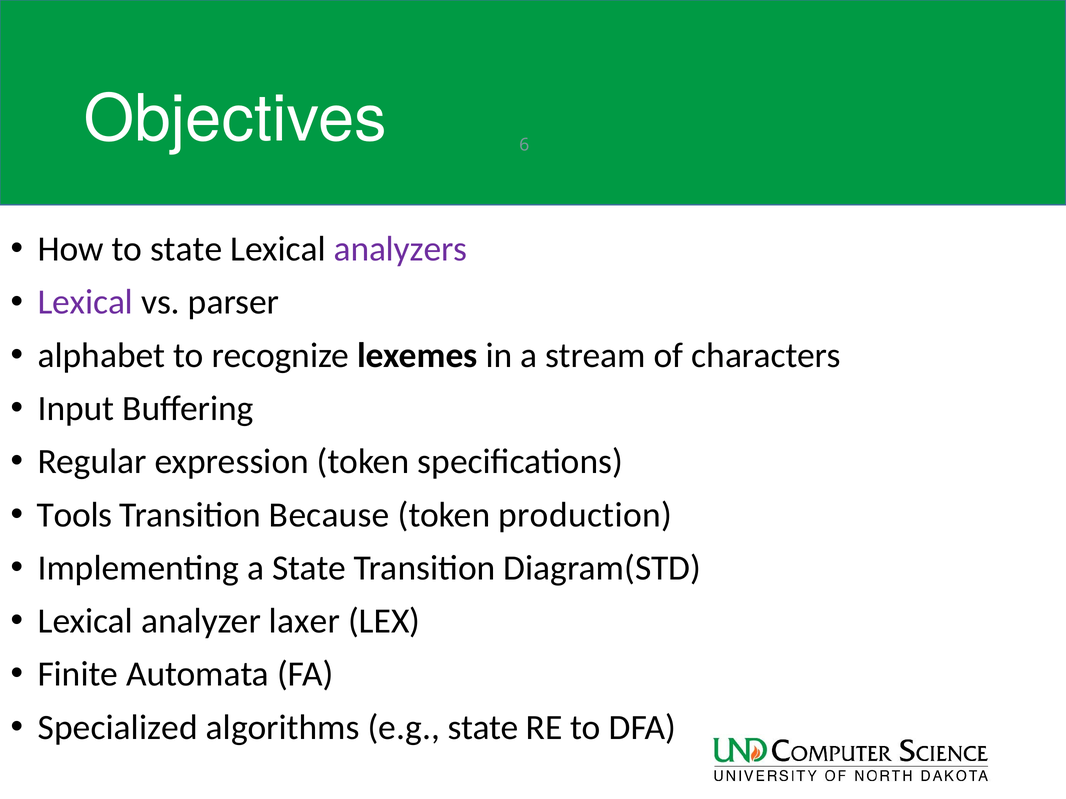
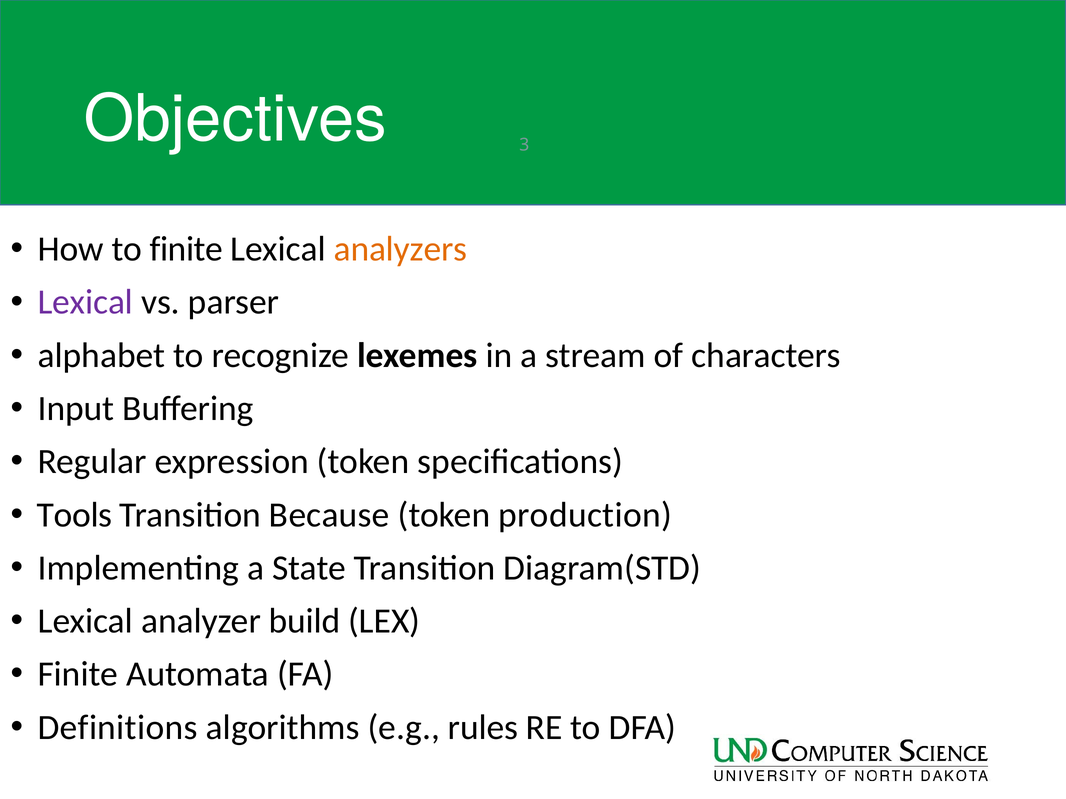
6: 6 -> 3
to state: state -> finite
analyzers colour: purple -> orange
laxer: laxer -> build
Specialized: Specialized -> Definitions
e.g state: state -> rules
